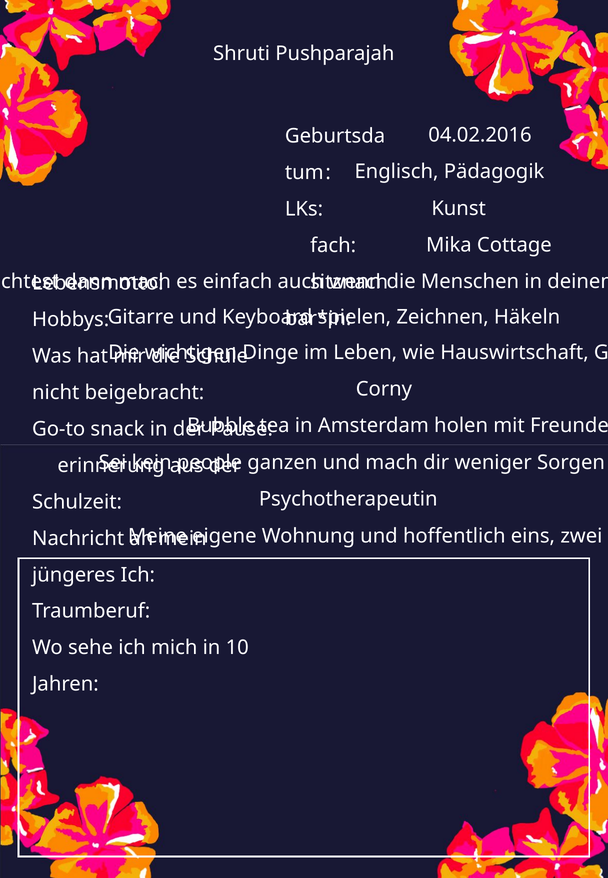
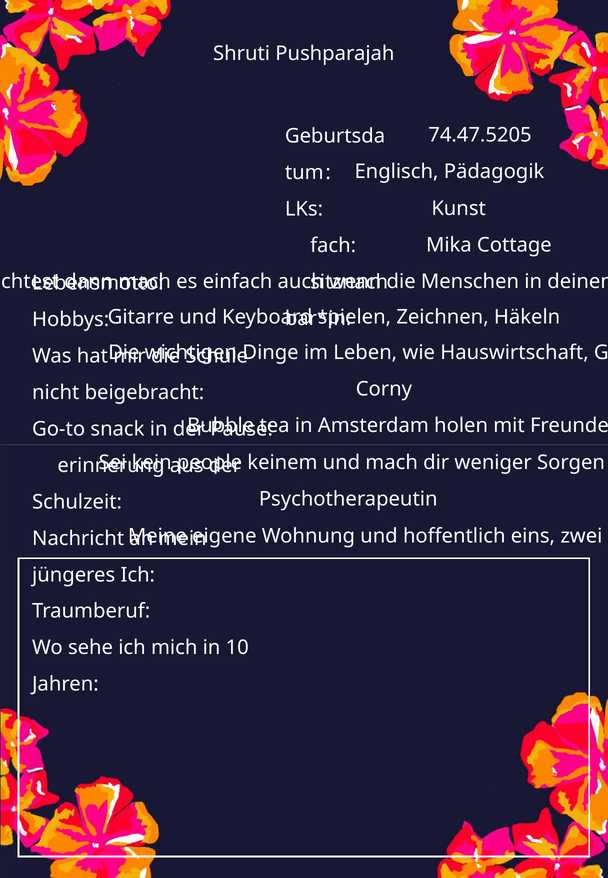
04.02.2016: 04.02.2016 -> 74.47.5205
ganzen: ganzen -> keinem
